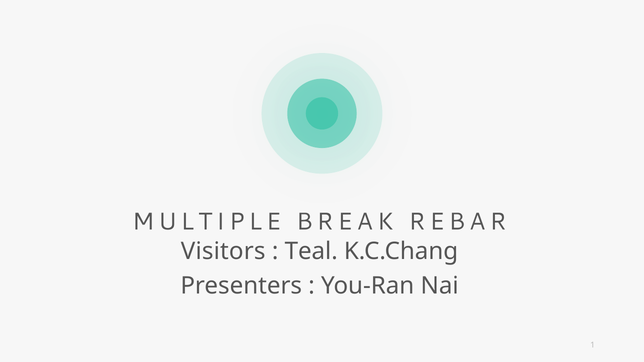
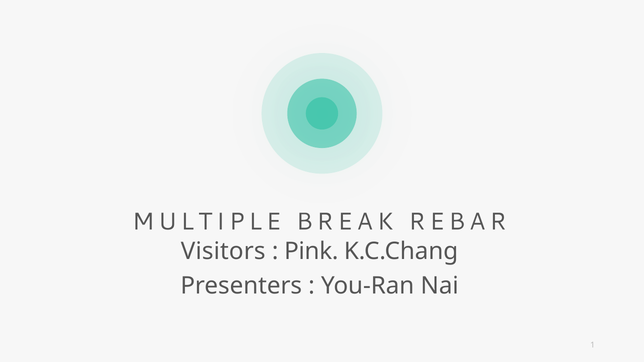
Teal: Teal -> Pink
